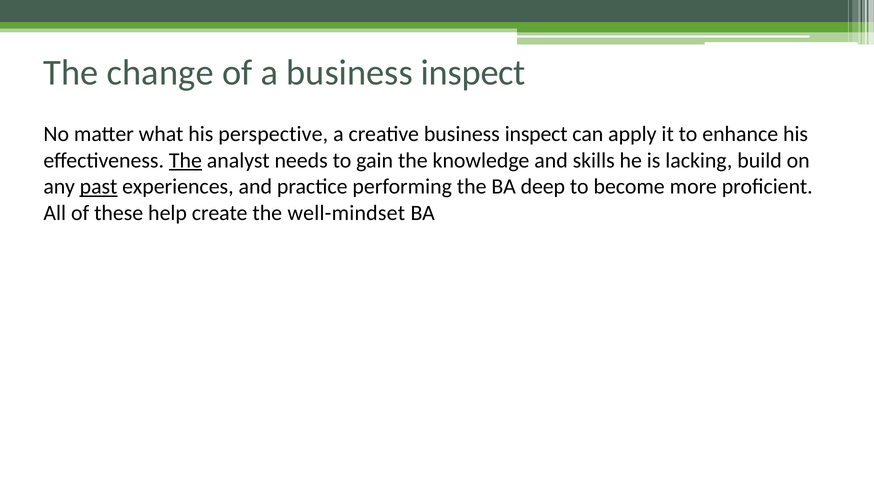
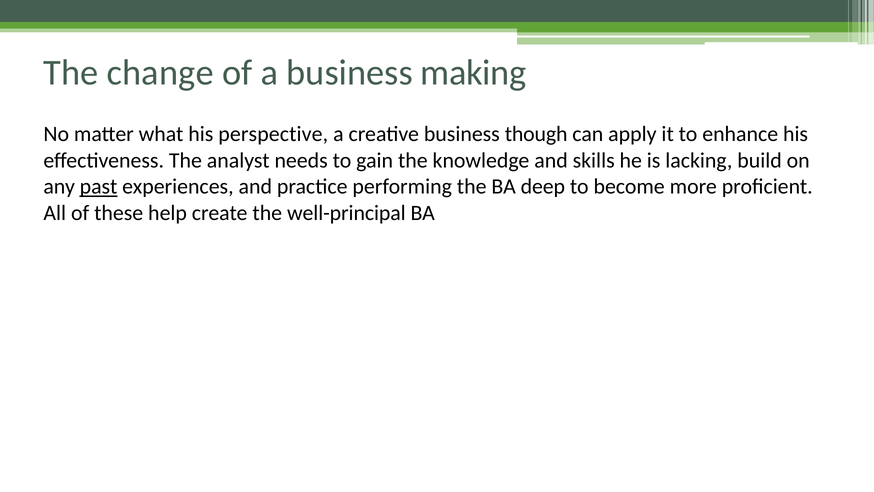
a business inspect: inspect -> making
creative business inspect: inspect -> though
The at (185, 160) underline: present -> none
well-mindset: well-mindset -> well-principal
